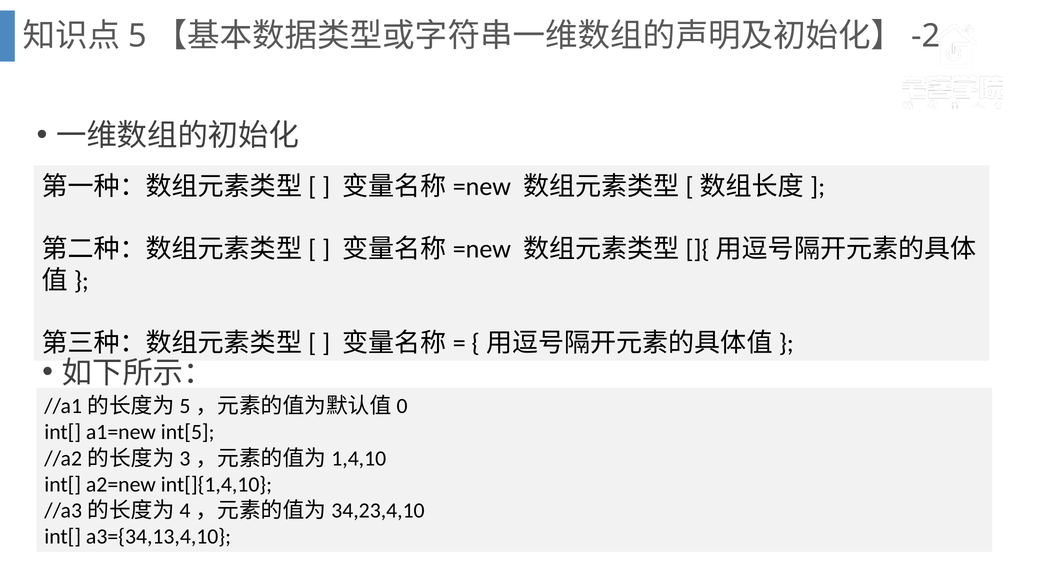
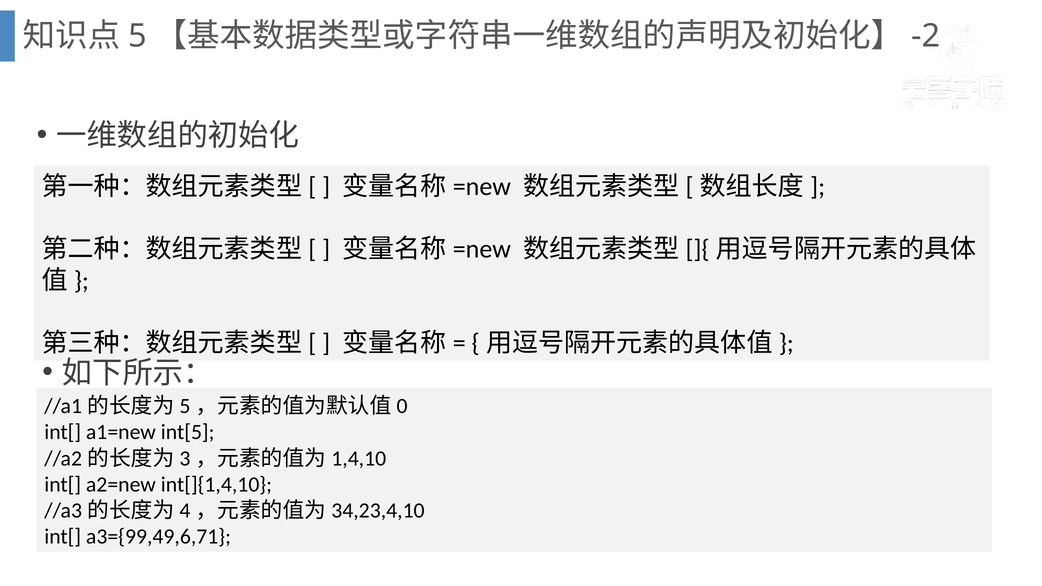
a3={34,13,4,10: a3={34,13,4,10 -> a3={99,49,6,71
